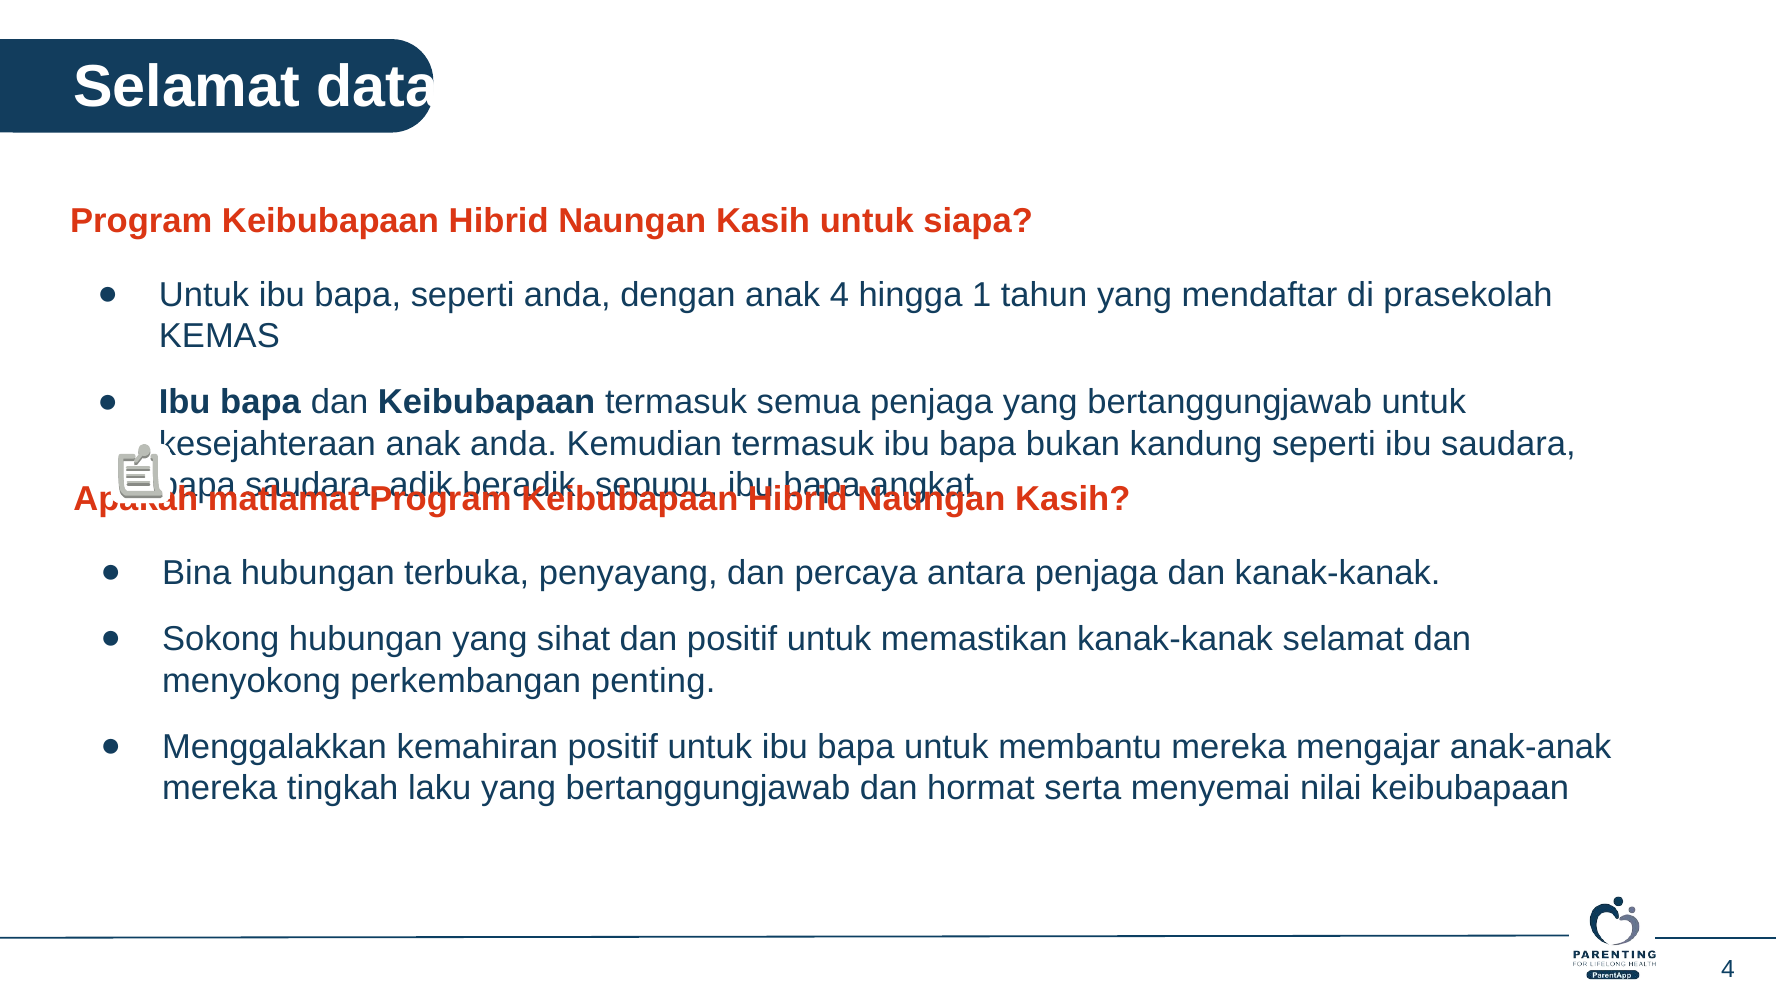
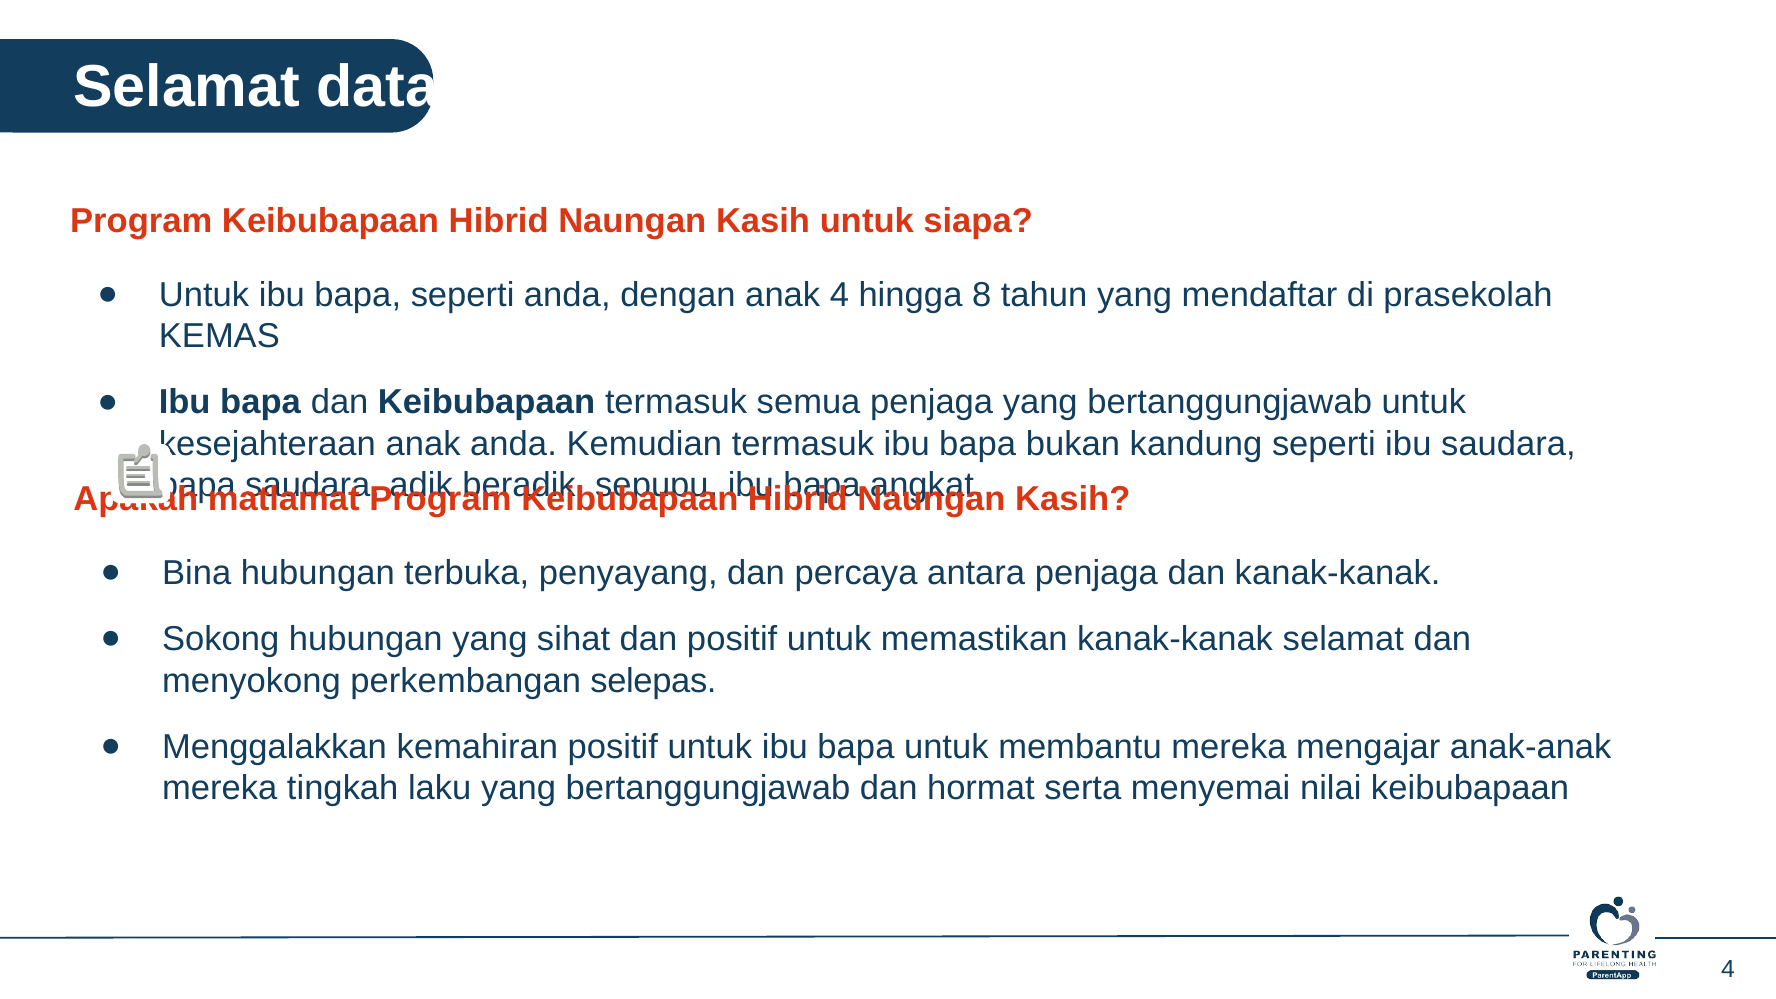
1: 1 -> 8
penting: penting -> selepas
